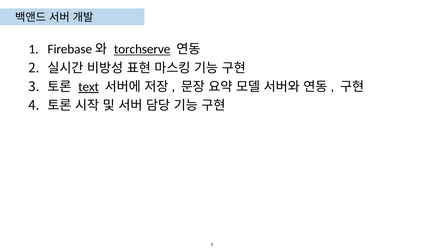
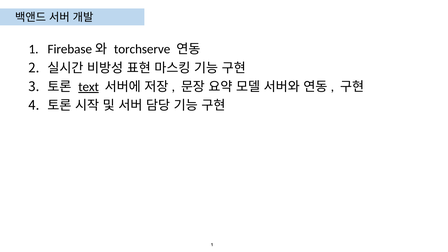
torchserve underline: present -> none
